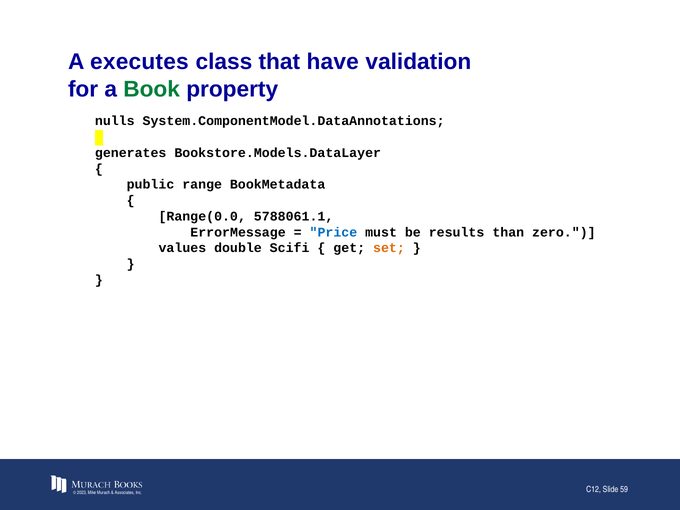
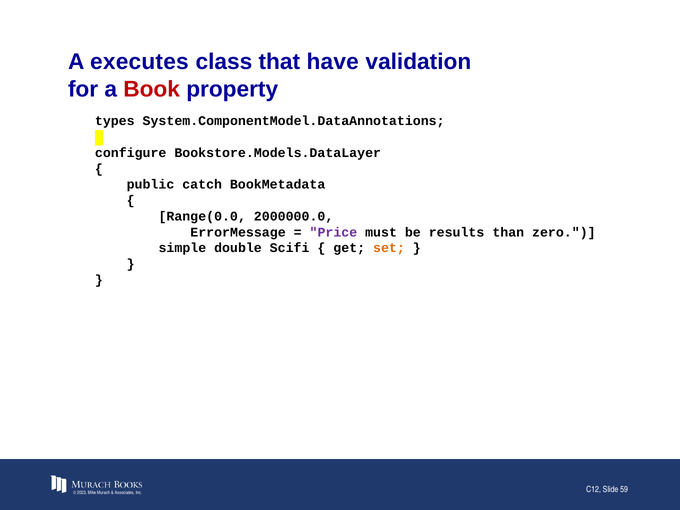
Book colour: green -> red
nulls: nulls -> types
generates: generates -> configure
range: range -> catch
5788061.1: 5788061.1 -> 2000000.0
Price colour: blue -> purple
values: values -> simple
